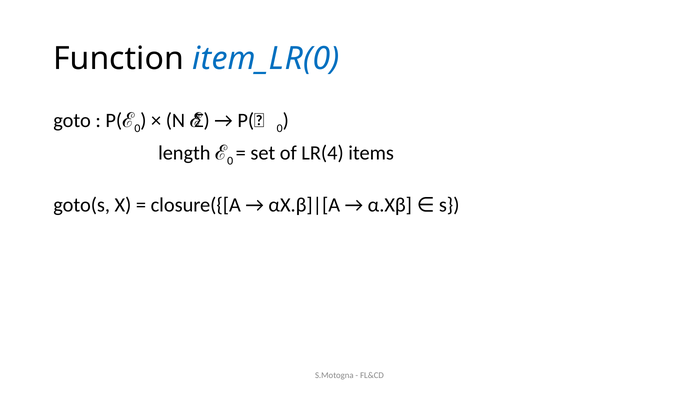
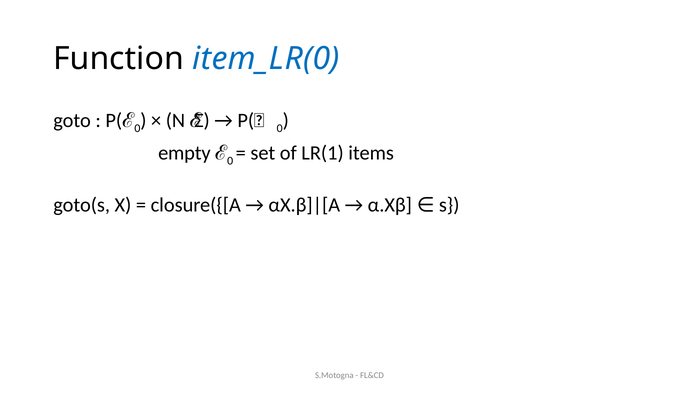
length: length -> empty
LR(4: LR(4 -> LR(1
